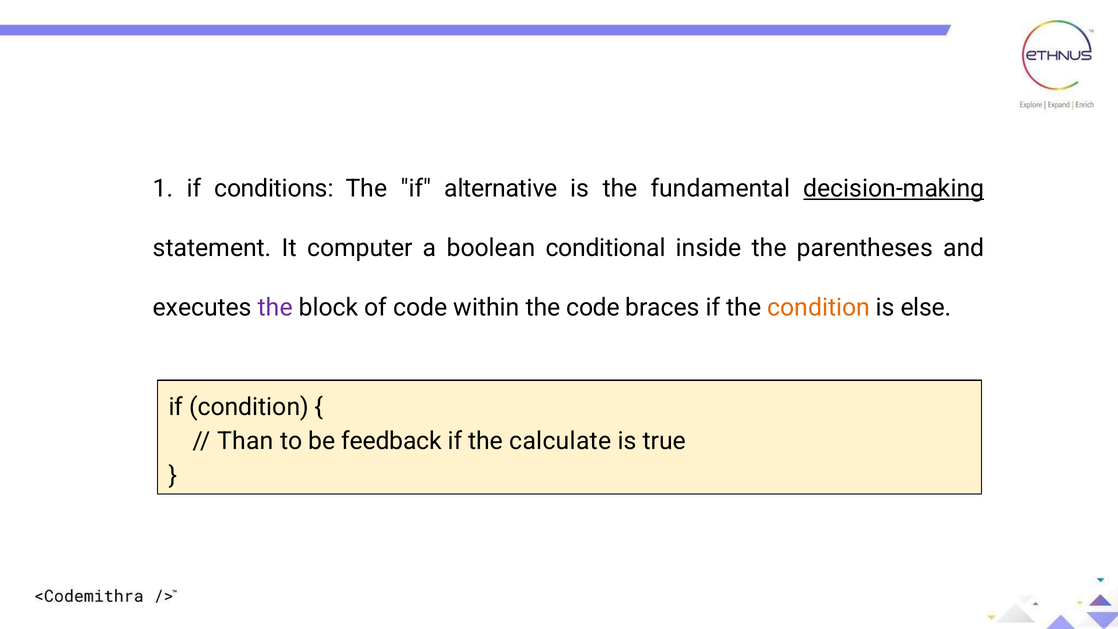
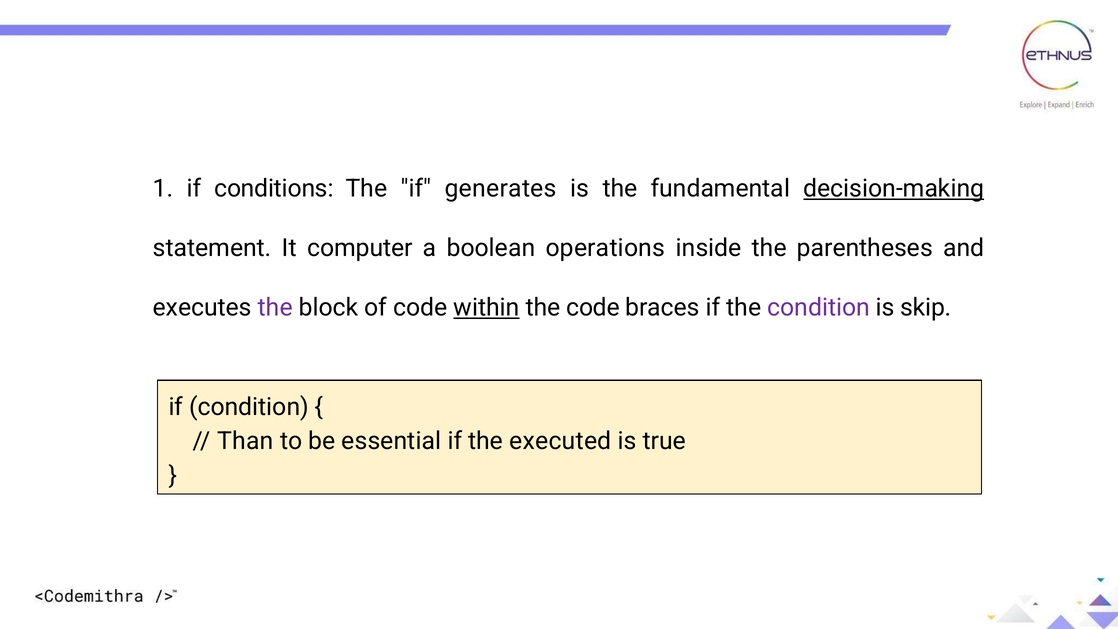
alternative: alternative -> generates
conditional: conditional -> operations
within underline: none -> present
condition at (819, 308) colour: orange -> purple
else: else -> skip
feedback: feedback -> essential
calculate: calculate -> executed
